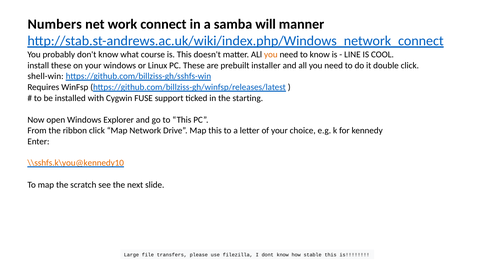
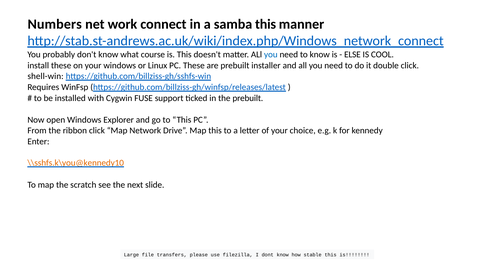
samba will: will -> this
you at (271, 55) colour: orange -> blue
LINE: LINE -> ELSE
the starting: starting -> prebuilt
